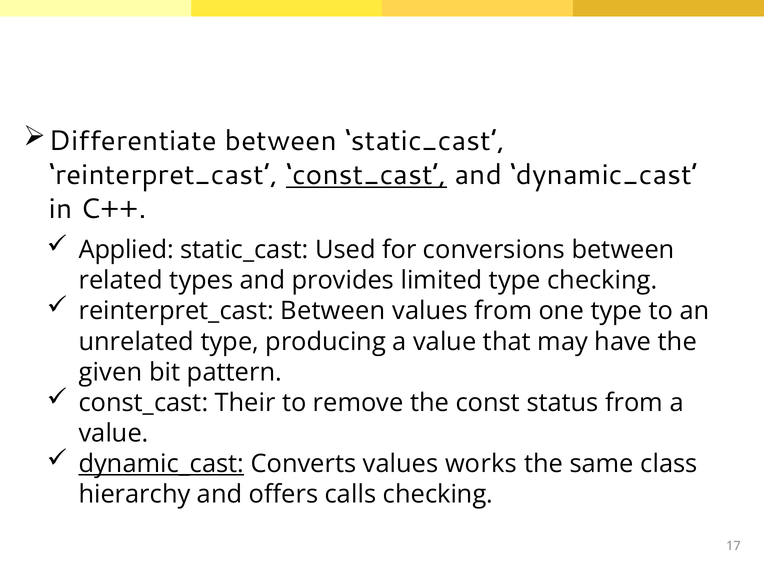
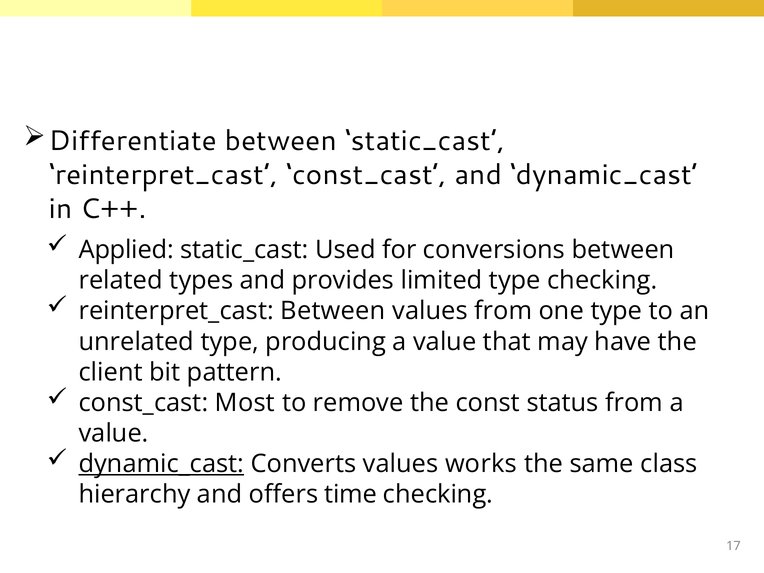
const_cast at (366, 175) underline: present -> none
given: given -> client
Their: Their -> Most
calls: calls -> time
